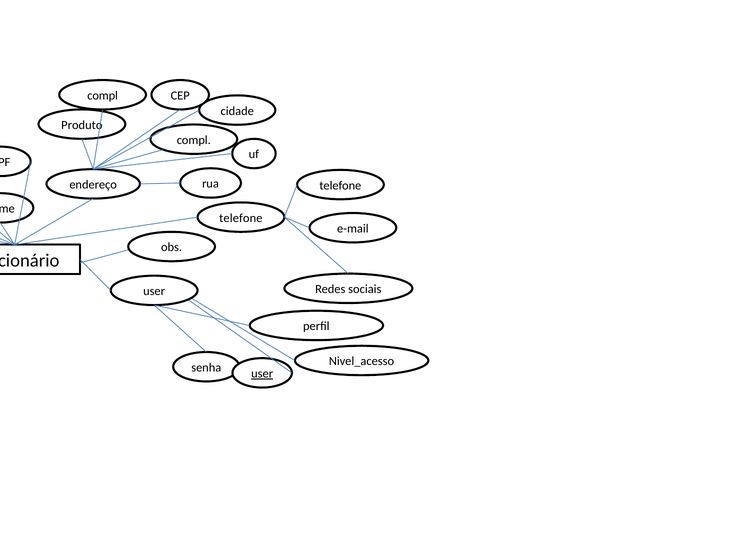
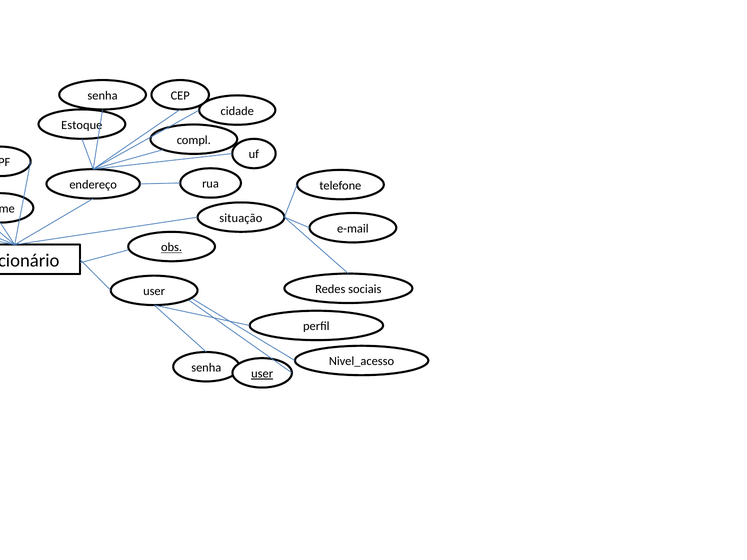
compl at (103, 96): compl -> senha
Produto: Produto -> Estoque
telefone at (241, 218): telefone -> situação
obs underline: none -> present
